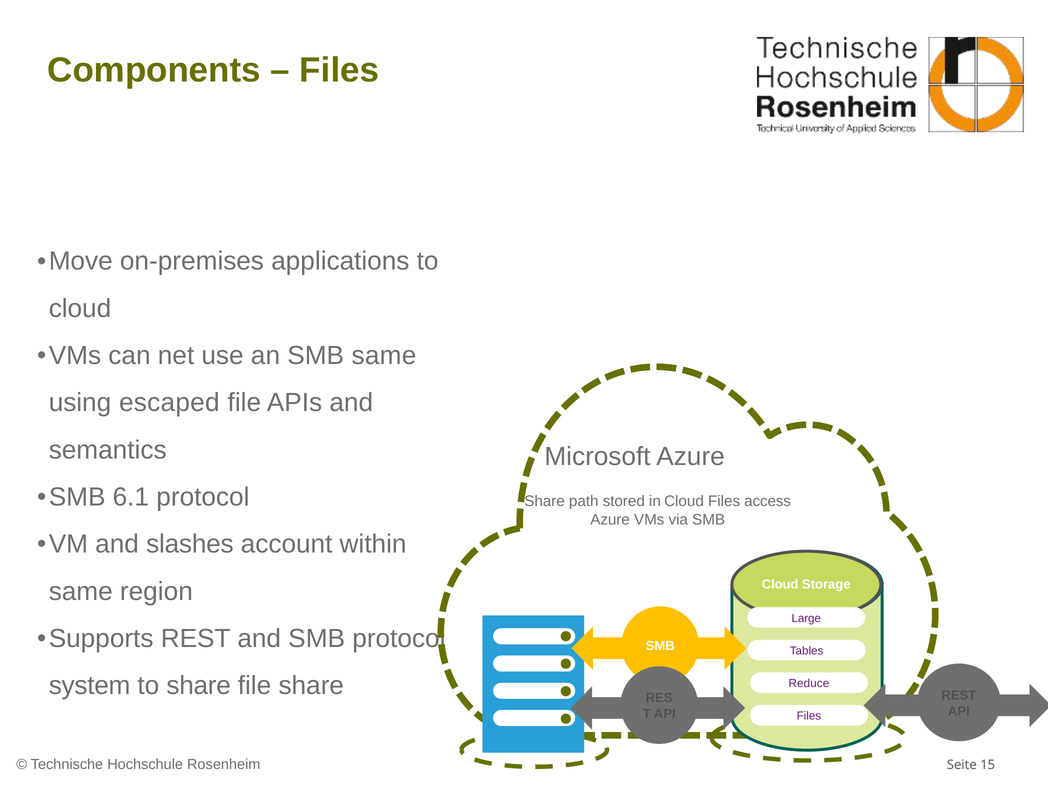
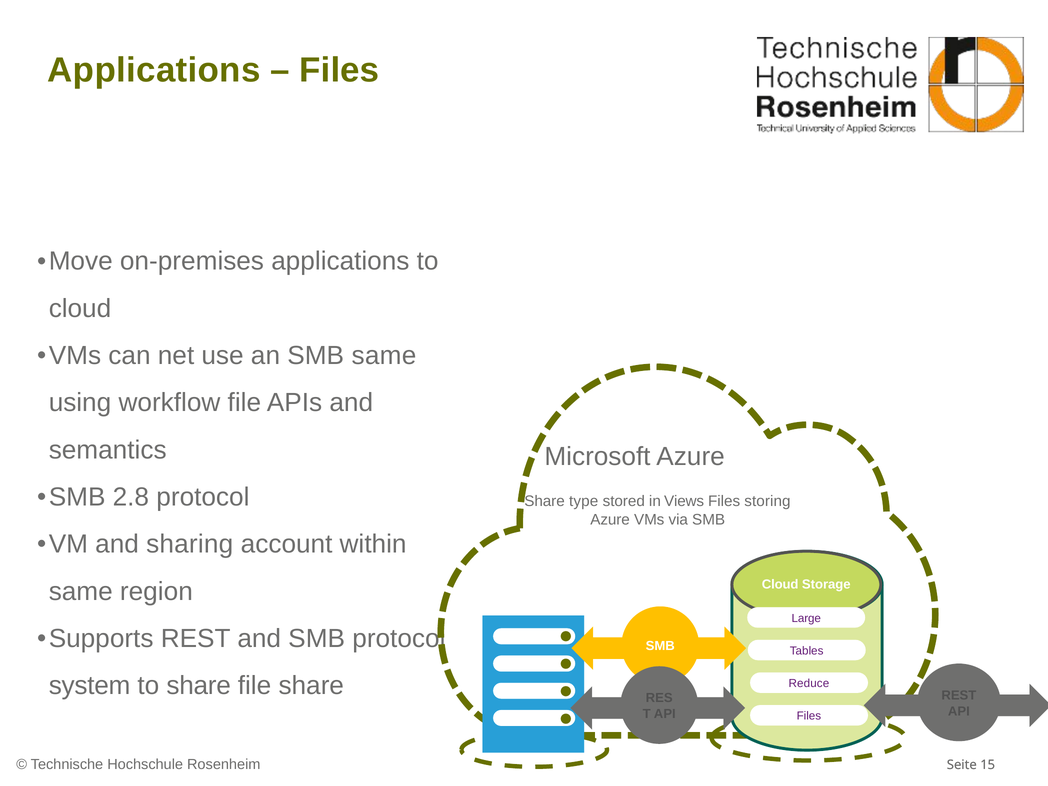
Components at (154, 70): Components -> Applications
escaped: escaped -> workflow
6.1: 6.1 -> 2.8
path: path -> type
in Cloud: Cloud -> Views
access: access -> storing
slashes: slashes -> sharing
